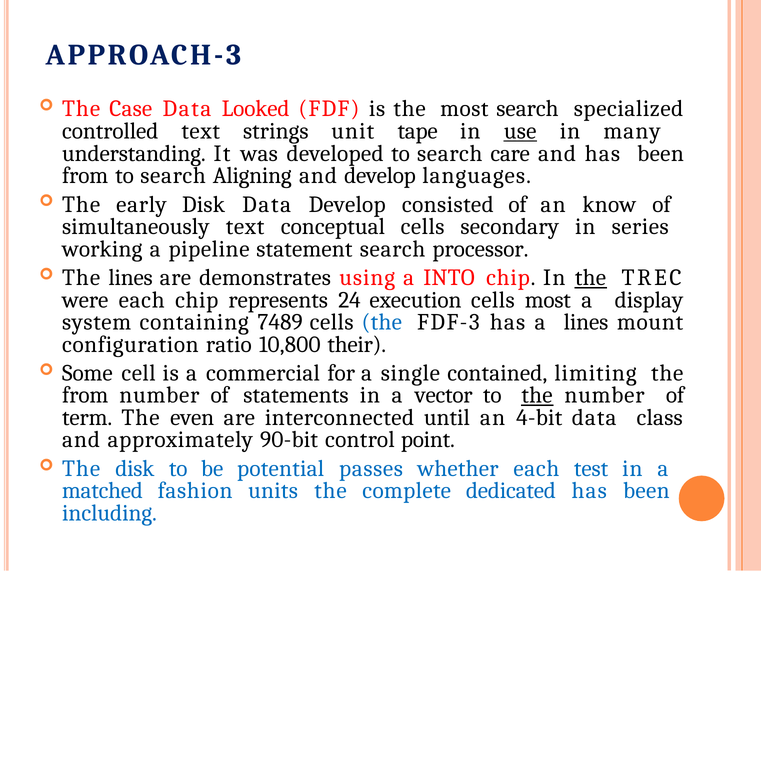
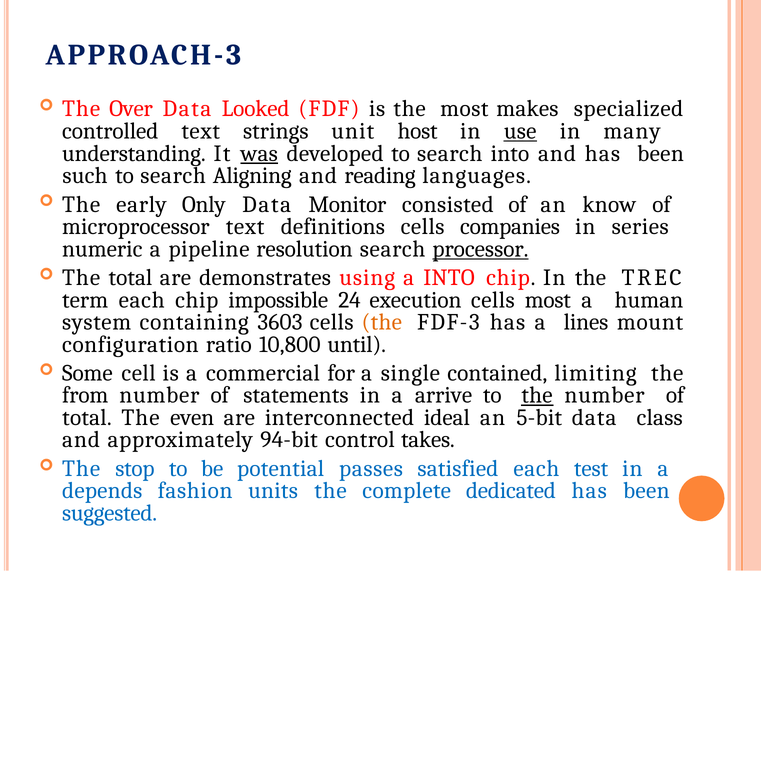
Case: Case -> Over
most search: search -> makes
tape: tape -> host
was underline: none -> present
search care: care -> into
from at (85, 176): from -> such
and develop: develop -> reading
early Disk: Disk -> Only
Data Develop: Develop -> Monitor
simultaneously: simultaneously -> microprocessor
conceptual: conceptual -> definitions
secondary: secondary -> companies
working: working -> numeric
statement: statement -> resolution
processor underline: none -> present
The lines: lines -> total
the at (591, 278) underline: present -> none
were: were -> term
represents: represents -> impossible
display: display -> human
7489: 7489 -> 3603
the at (382, 322) colour: blue -> orange
their: their -> until
vector: vector -> arrive
term at (87, 417): term -> total
until: until -> ideal
4-bit: 4-bit -> 5-bit
90-bit: 90-bit -> 94-bit
point: point -> takes
The disk: disk -> stop
whether: whether -> satisfied
matched: matched -> depends
including: including -> suggested
